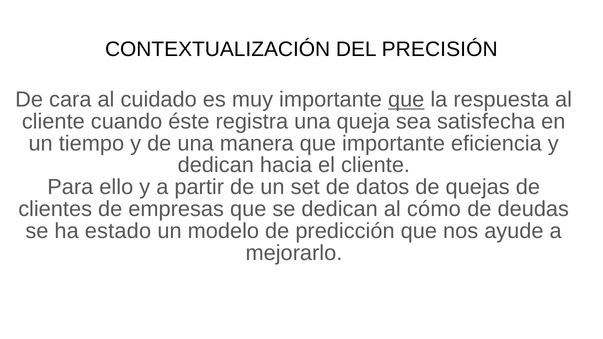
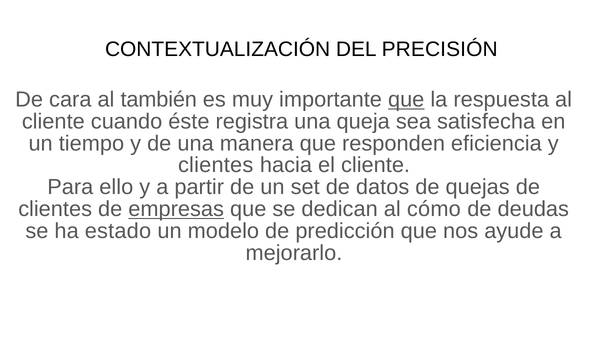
cuidado: cuidado -> también
que importante: importante -> responden
dedican at (216, 165): dedican -> clientes
empresas underline: none -> present
